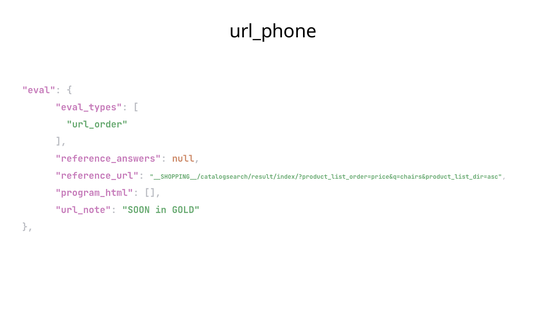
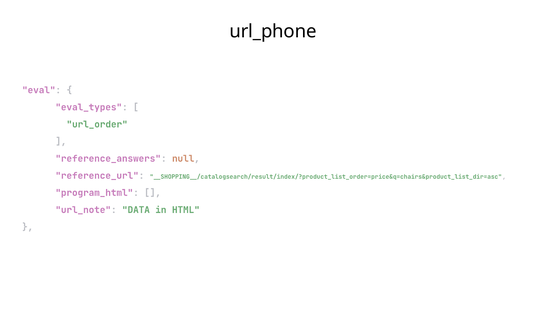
SOON: SOON -> DATA
GOLD: GOLD -> HTML
